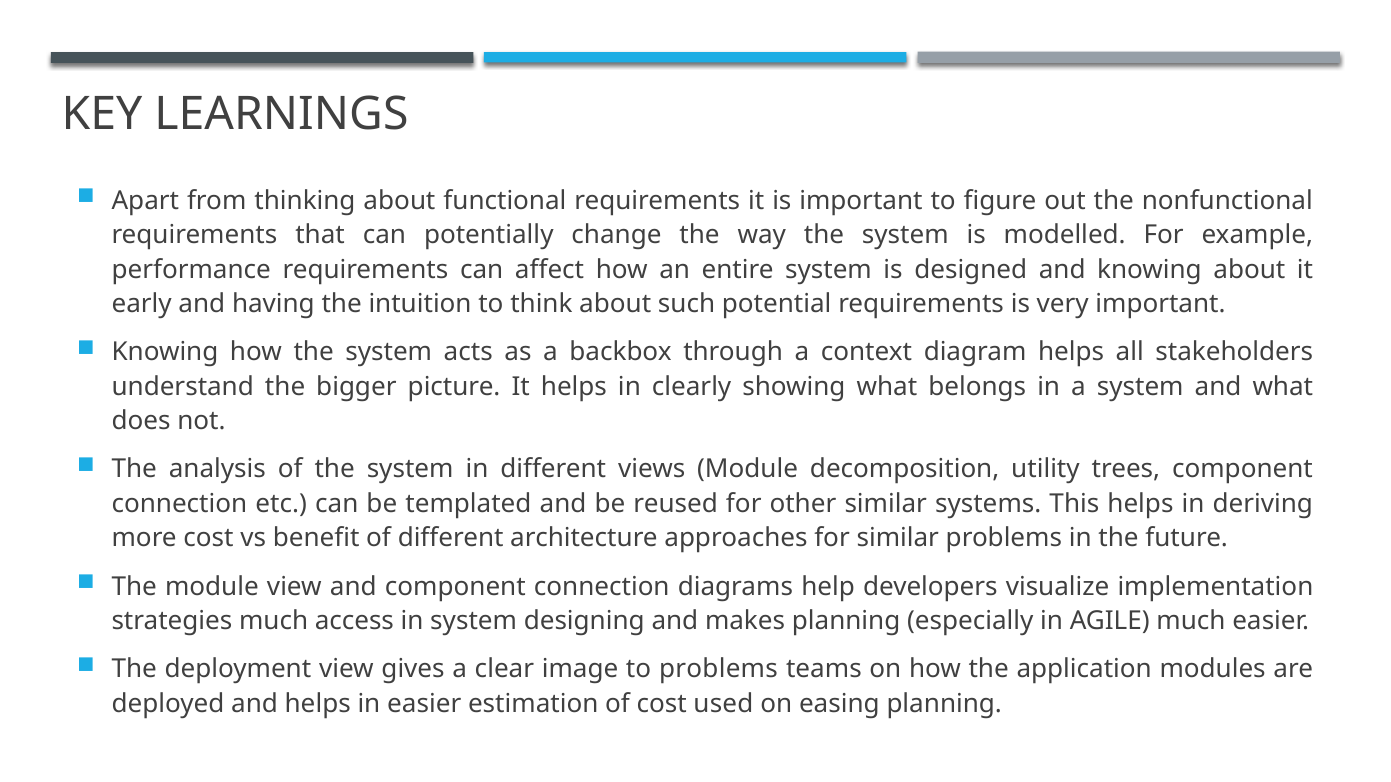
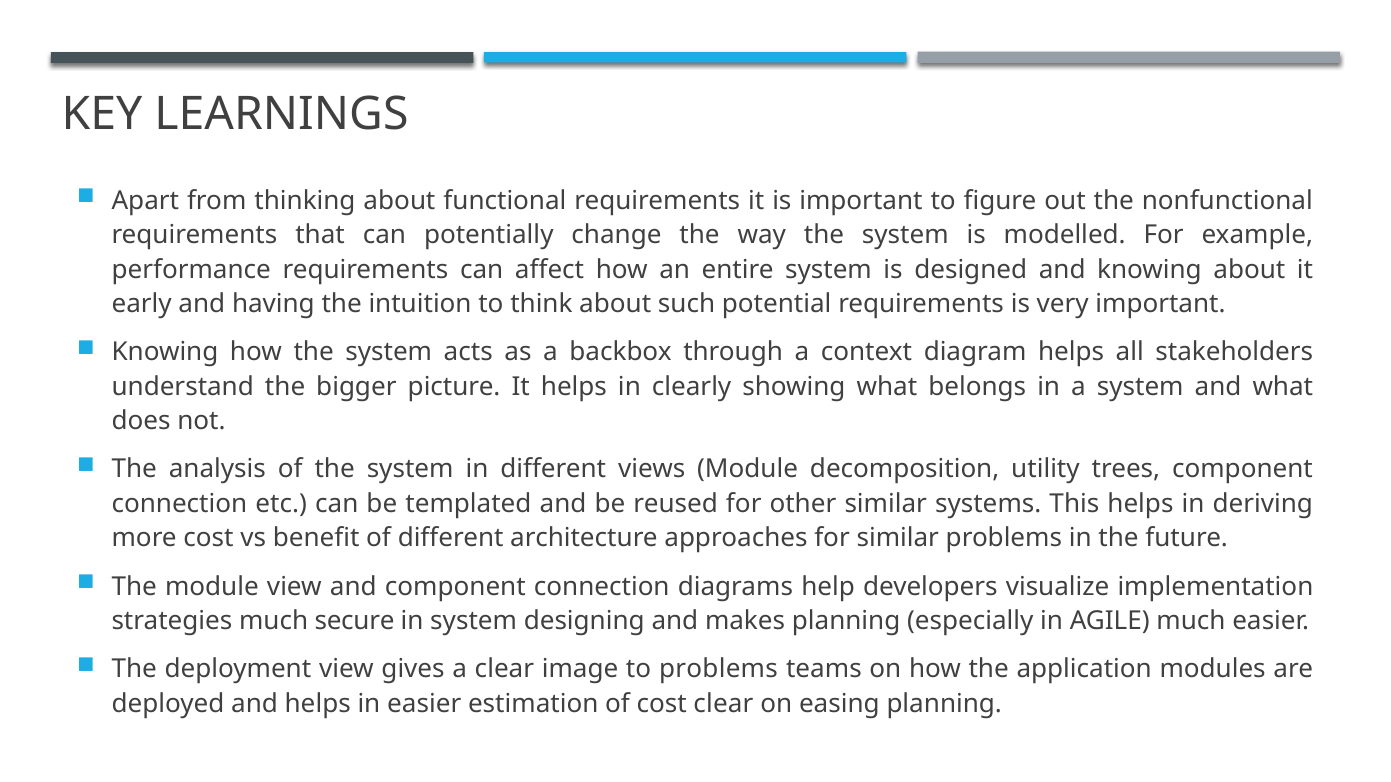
access: access -> secure
cost used: used -> clear
